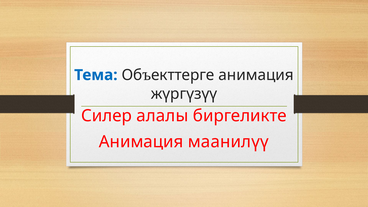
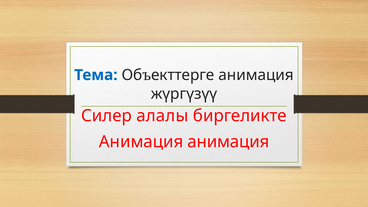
Анимация маанилүү: маанилүү -> анимация
